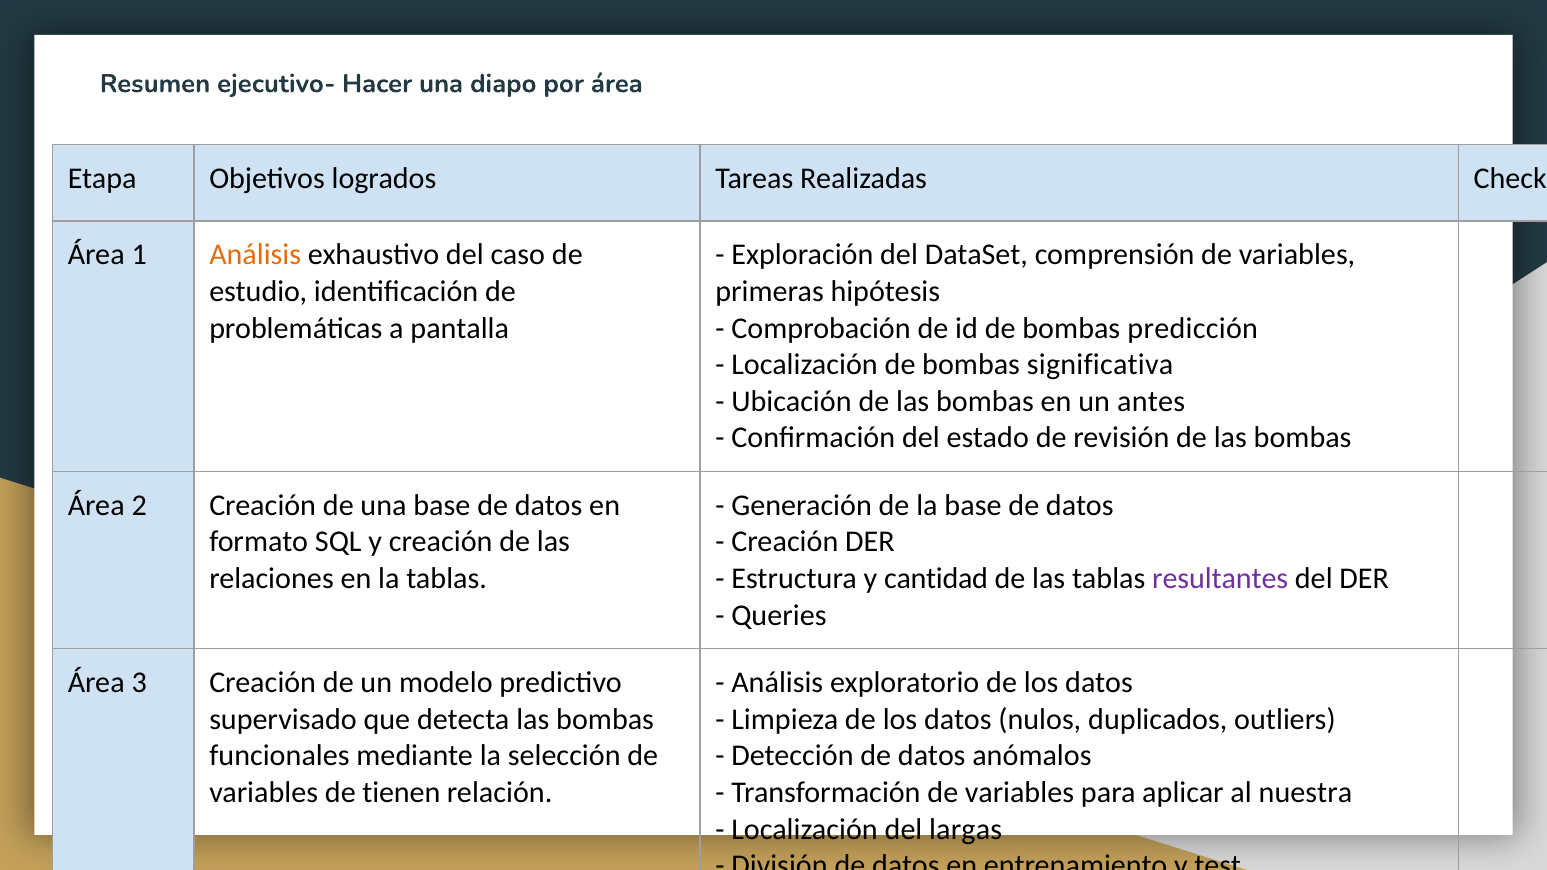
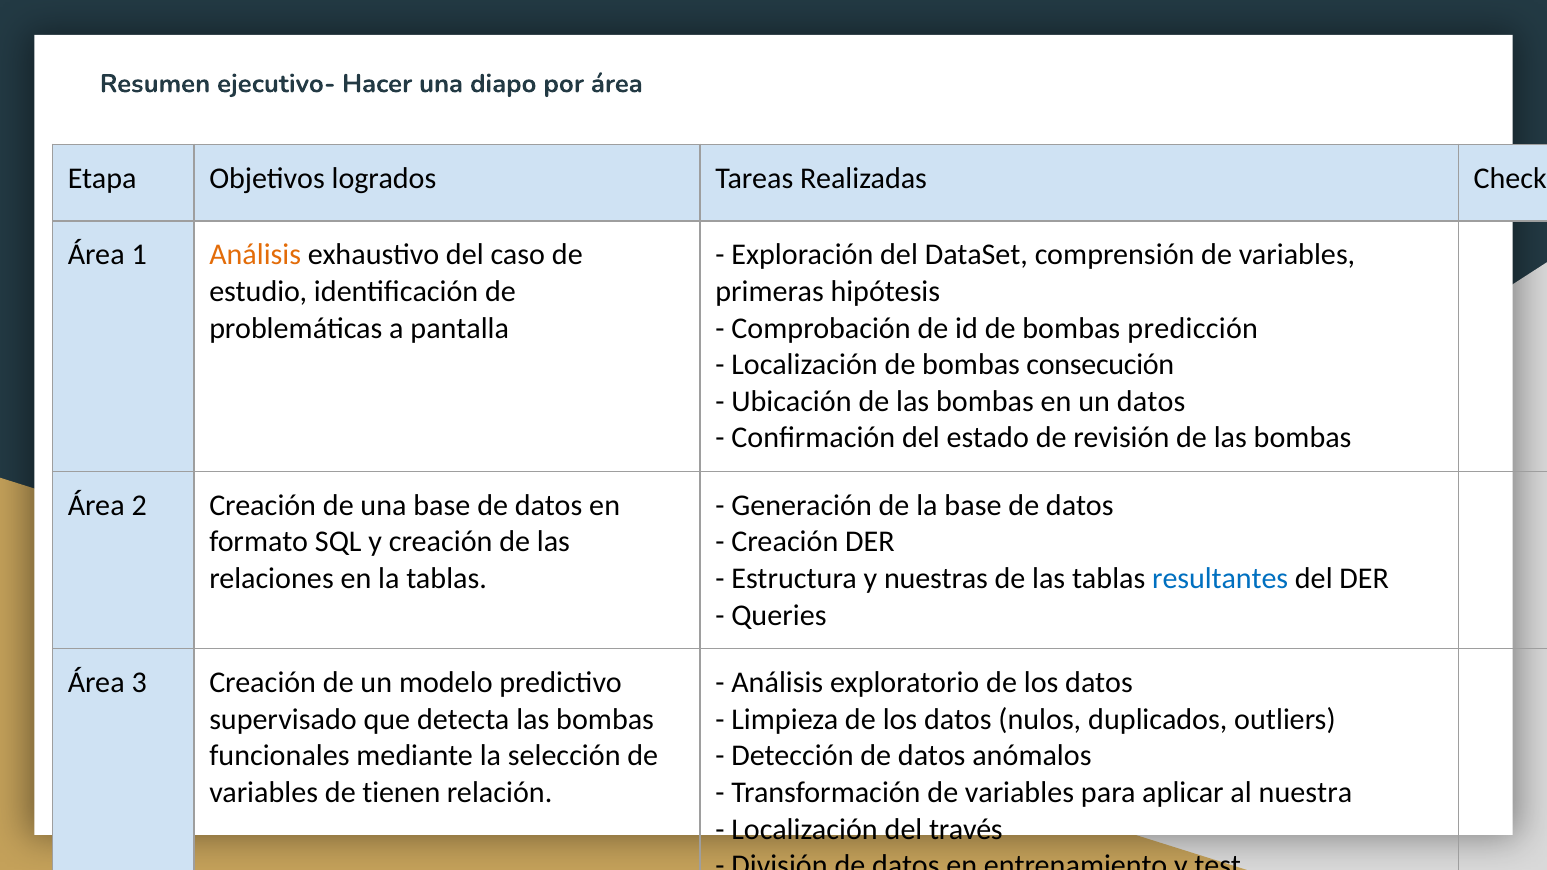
significativa: significativa -> consecución
un antes: antes -> datos
cantidad: cantidad -> nuestras
resultantes colour: purple -> blue
largas: largas -> través
